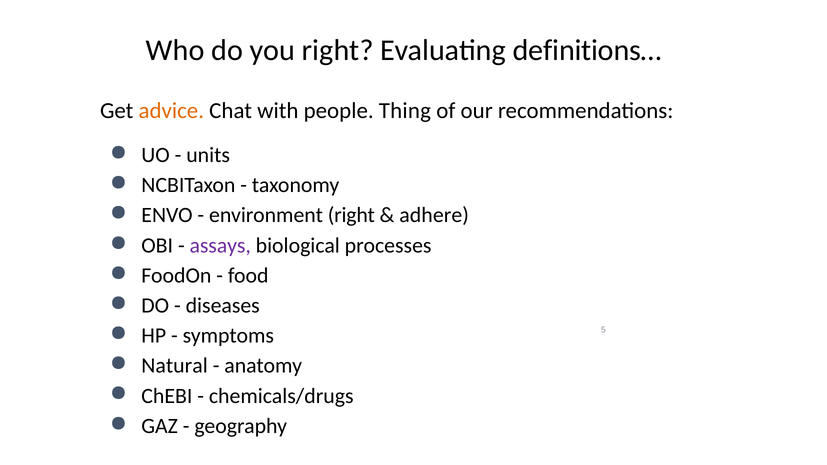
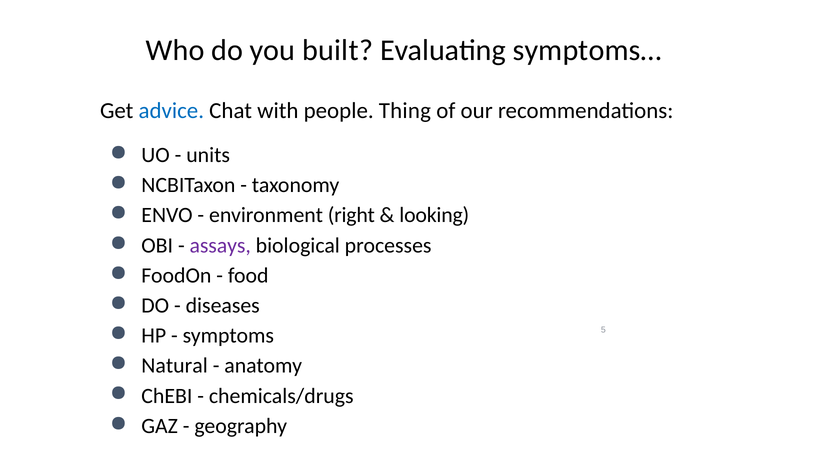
you right: right -> built
definitions…: definitions… -> symptoms…
advice colour: orange -> blue
adhere: adhere -> looking
